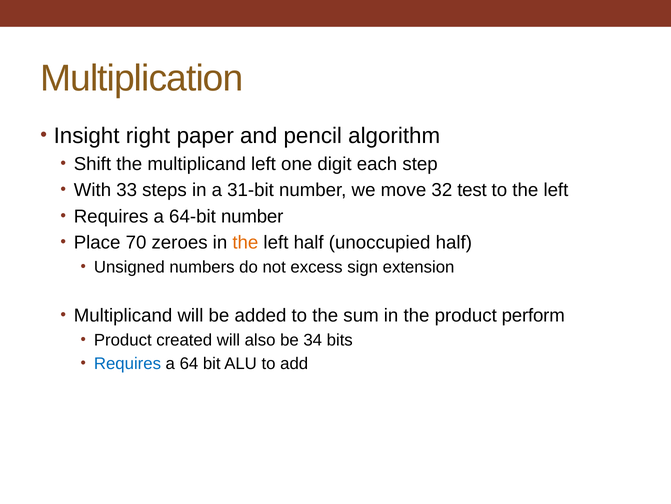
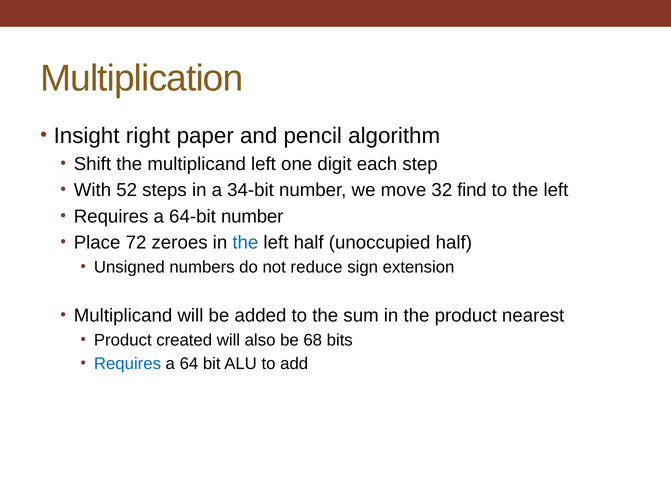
33: 33 -> 52
31-bit: 31-bit -> 34-bit
test: test -> find
70: 70 -> 72
the at (245, 242) colour: orange -> blue
excess: excess -> reduce
perform: perform -> nearest
34: 34 -> 68
